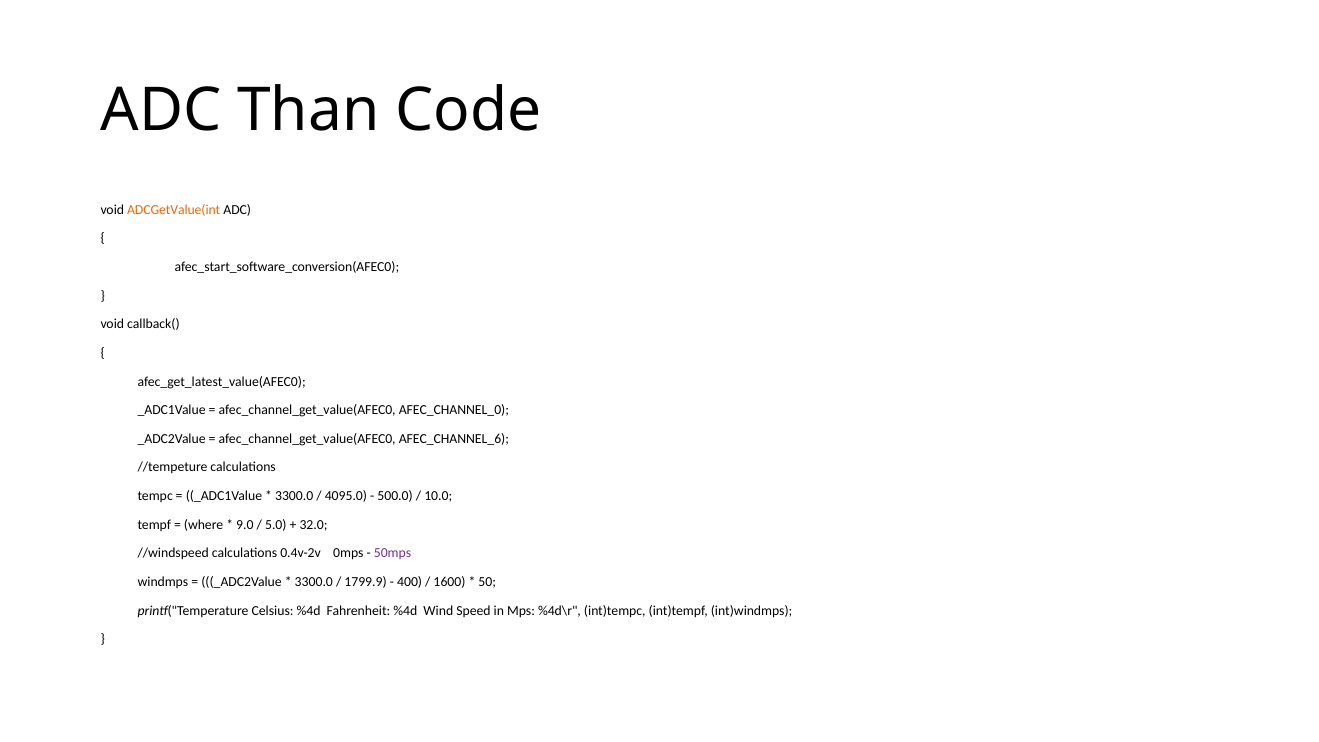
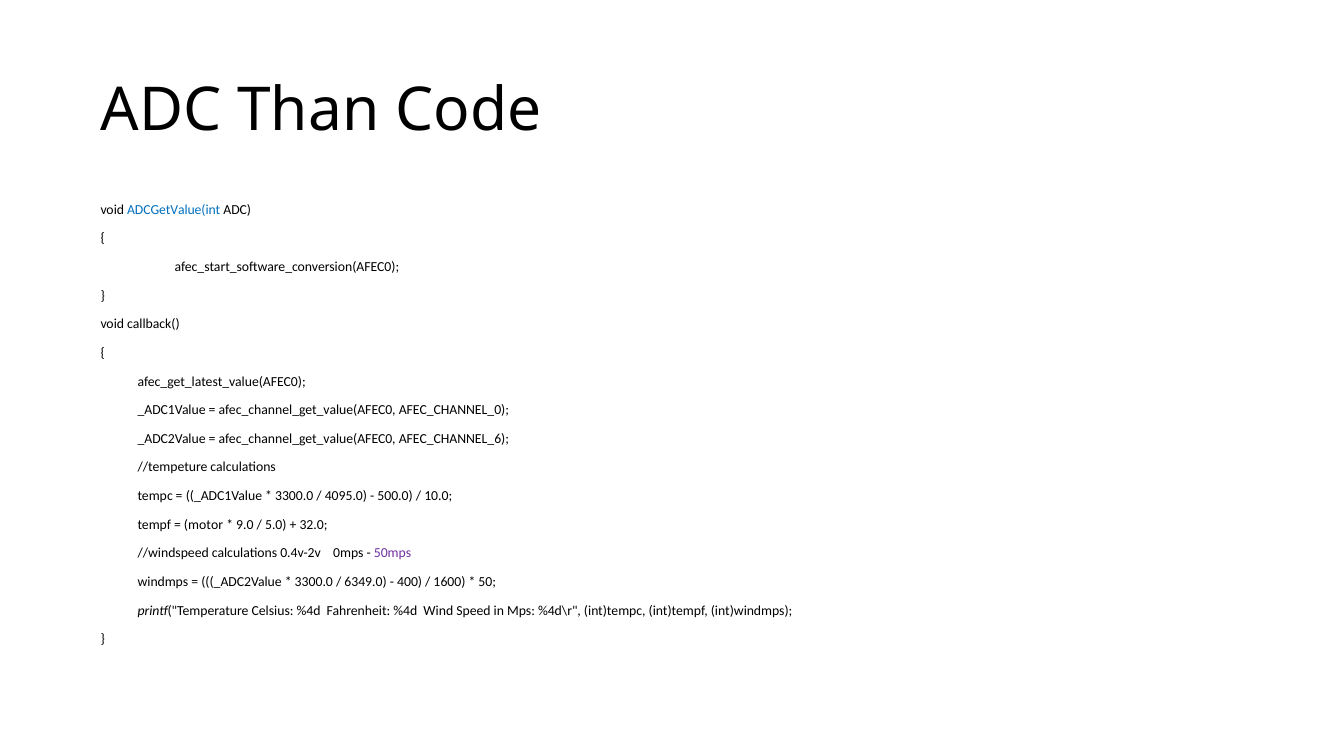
ADCGetValue(int colour: orange -> blue
where: where -> motor
1799.9: 1799.9 -> 6349.0
